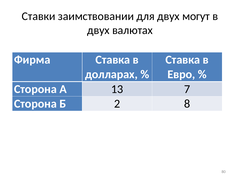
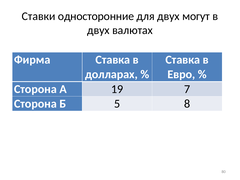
заимствовании: заимствовании -> односторонние
13: 13 -> 19
2: 2 -> 5
